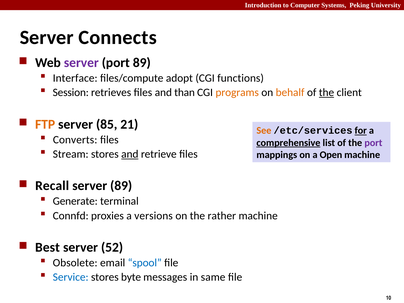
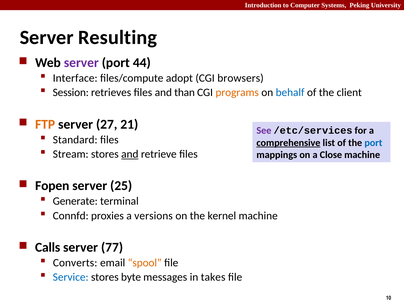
Connects: Connects -> Resulting
port 89: 89 -> 44
functions: functions -> browsers
behalf colour: orange -> blue
the at (327, 93) underline: present -> none
85: 85 -> 27
See colour: orange -> purple
for underline: present -> none
Converts: Converts -> Standard
port at (373, 143) colour: purple -> blue
Open: Open -> Close
Recall: Recall -> Fopen
server 89: 89 -> 25
rather: rather -> kernel
Best: Best -> Calls
52: 52 -> 77
Obsolete: Obsolete -> Converts
spool colour: blue -> orange
same: same -> takes
